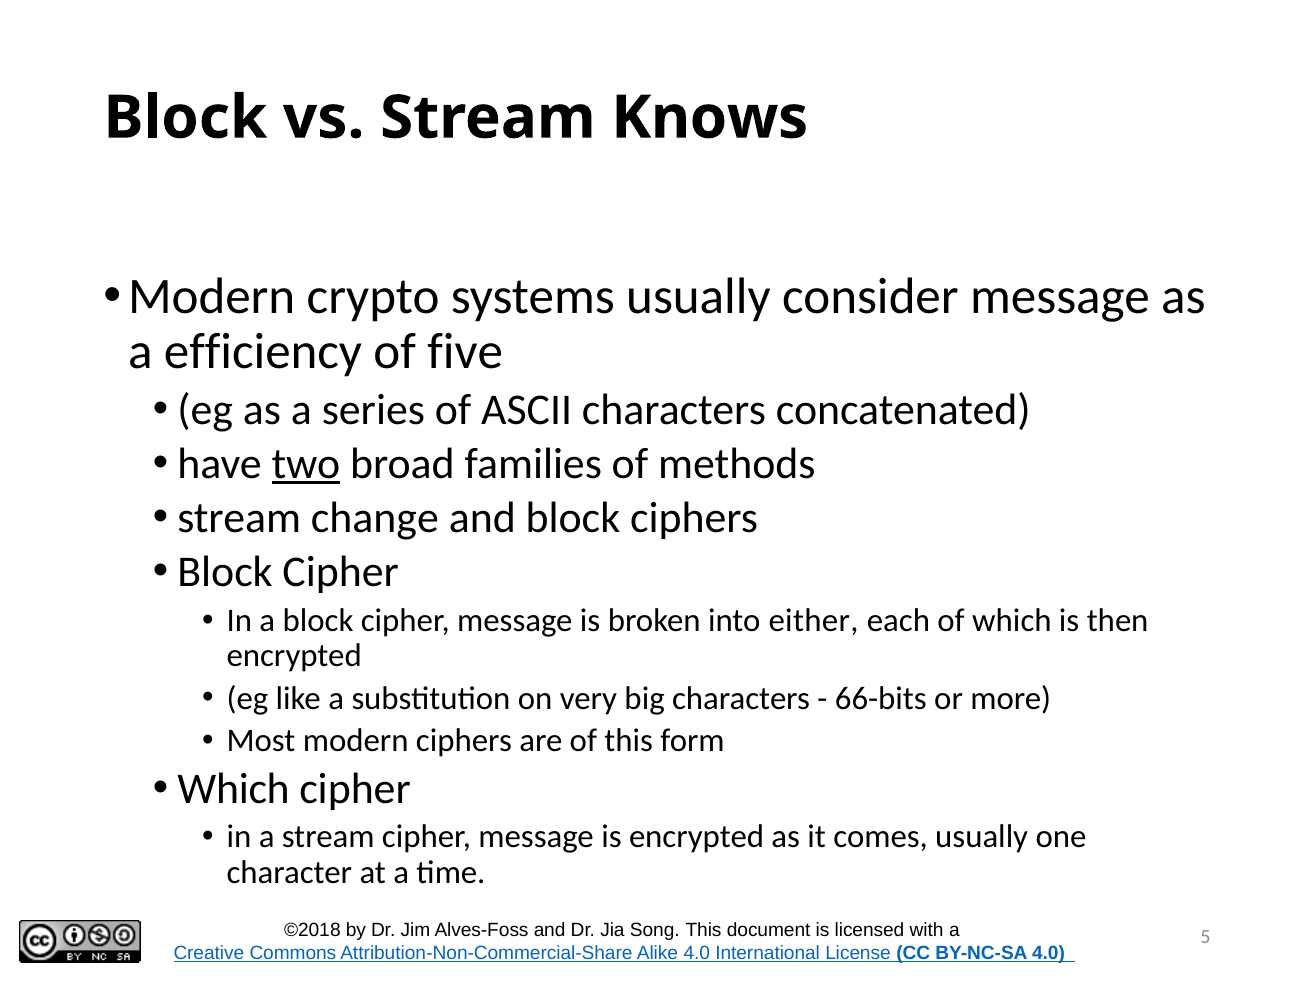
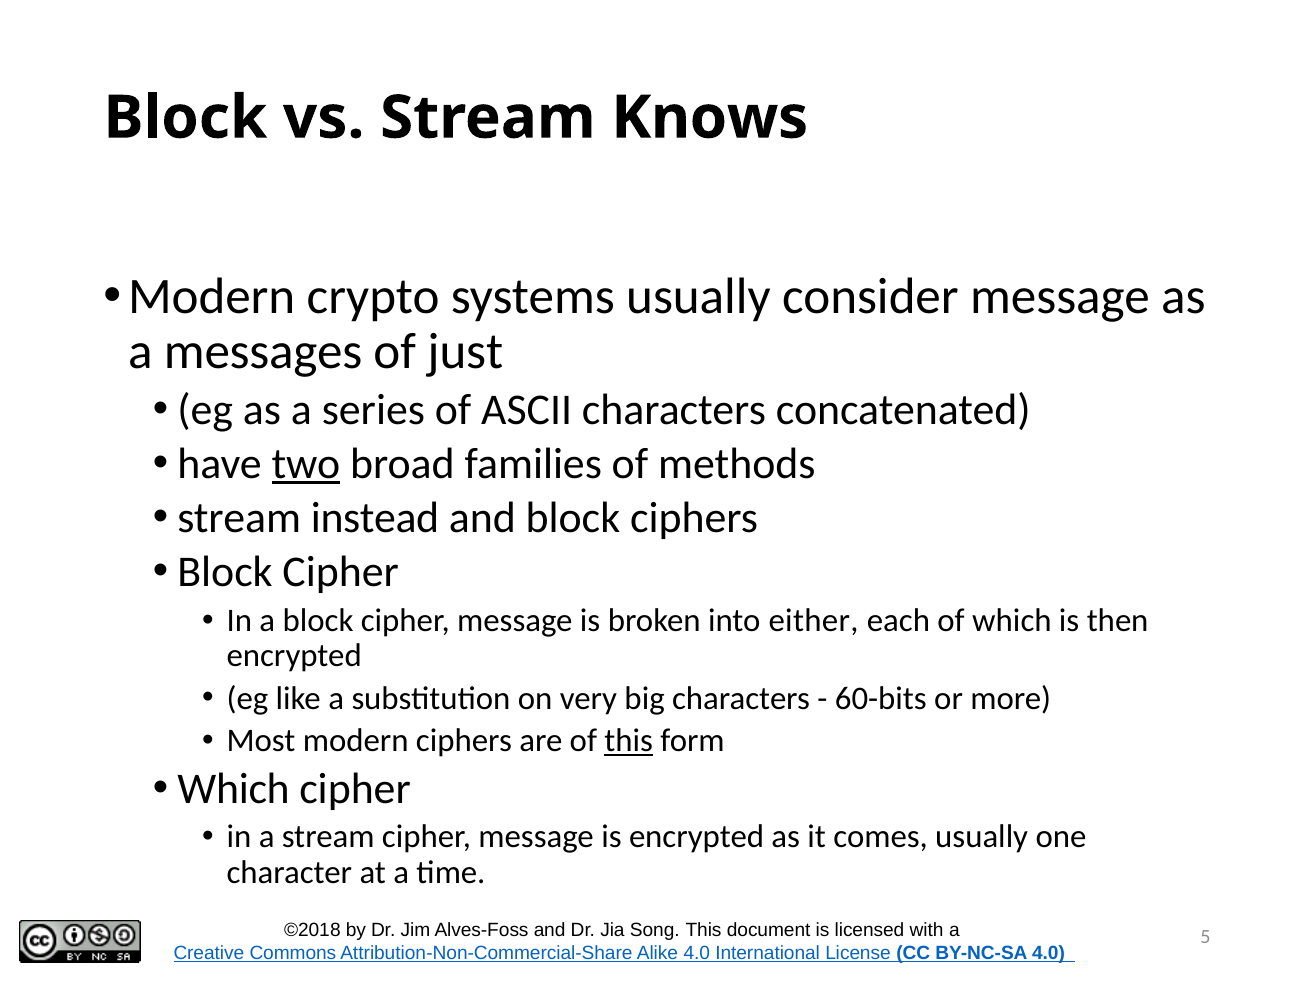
efficiency: efficiency -> messages
five: five -> just
change: change -> instead
66-bits: 66-bits -> 60-bits
this at (629, 740) underline: none -> present
